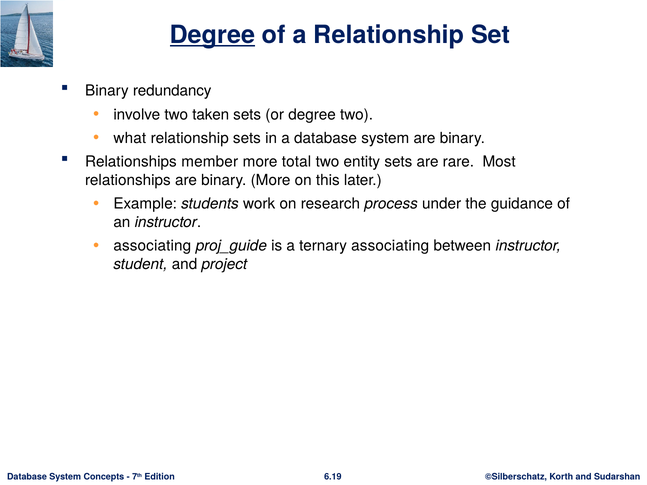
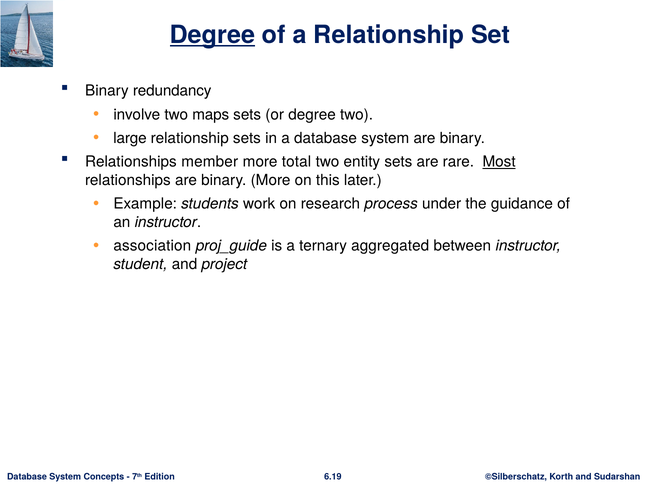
taken: taken -> maps
what: what -> large
Most underline: none -> present
associating at (152, 246): associating -> association
ternary associating: associating -> aggregated
